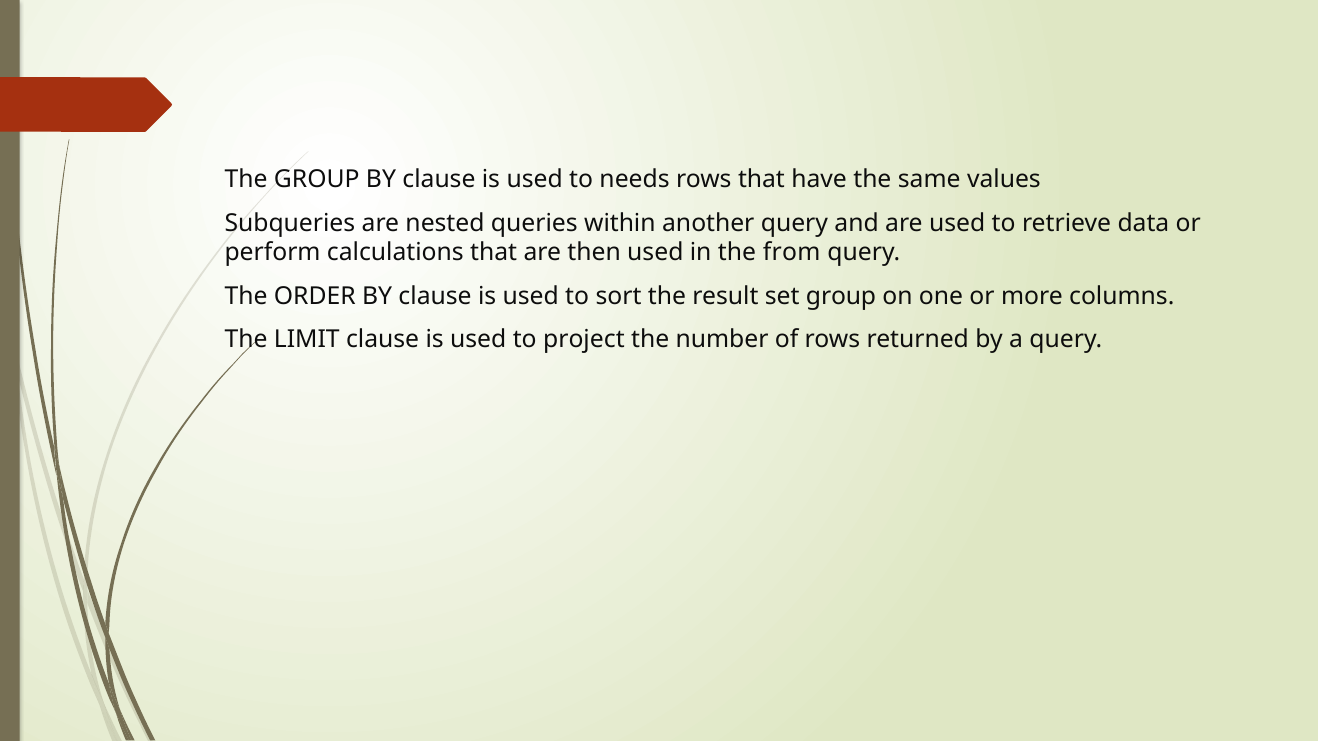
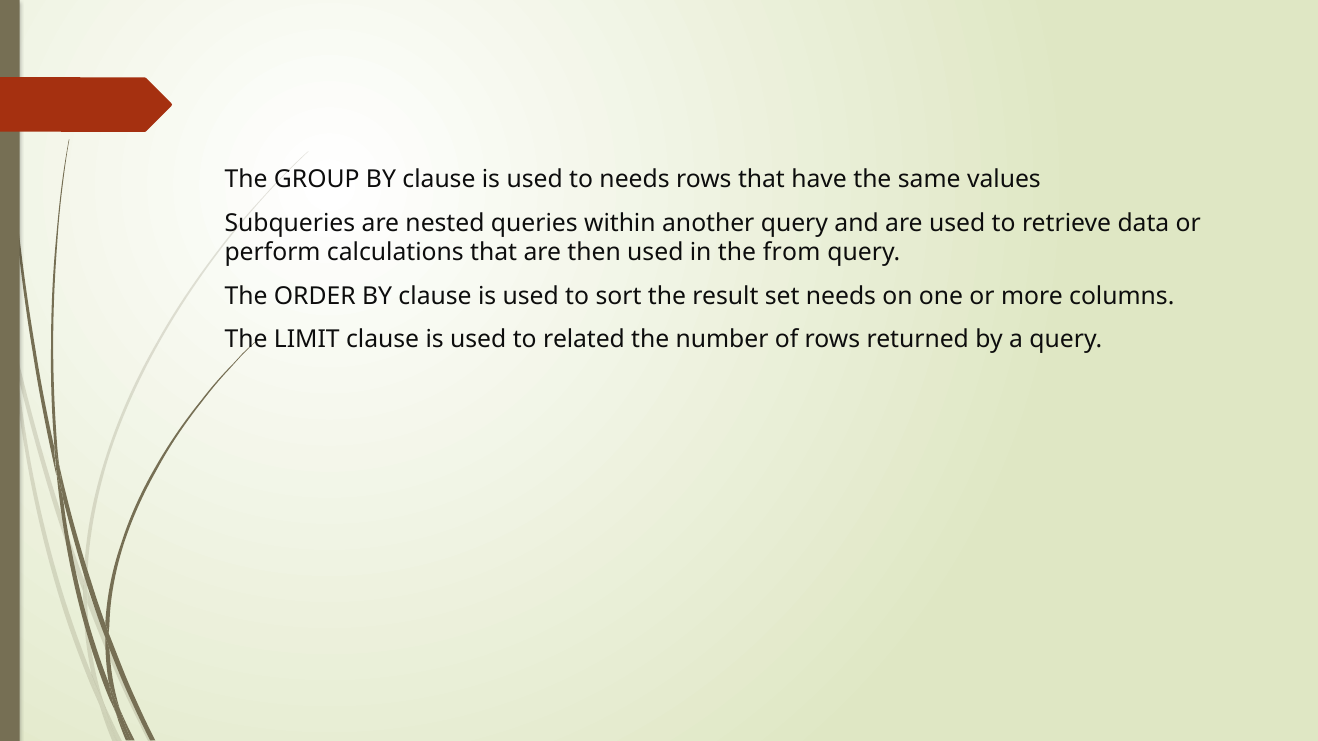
set group: group -> needs
project: project -> related
